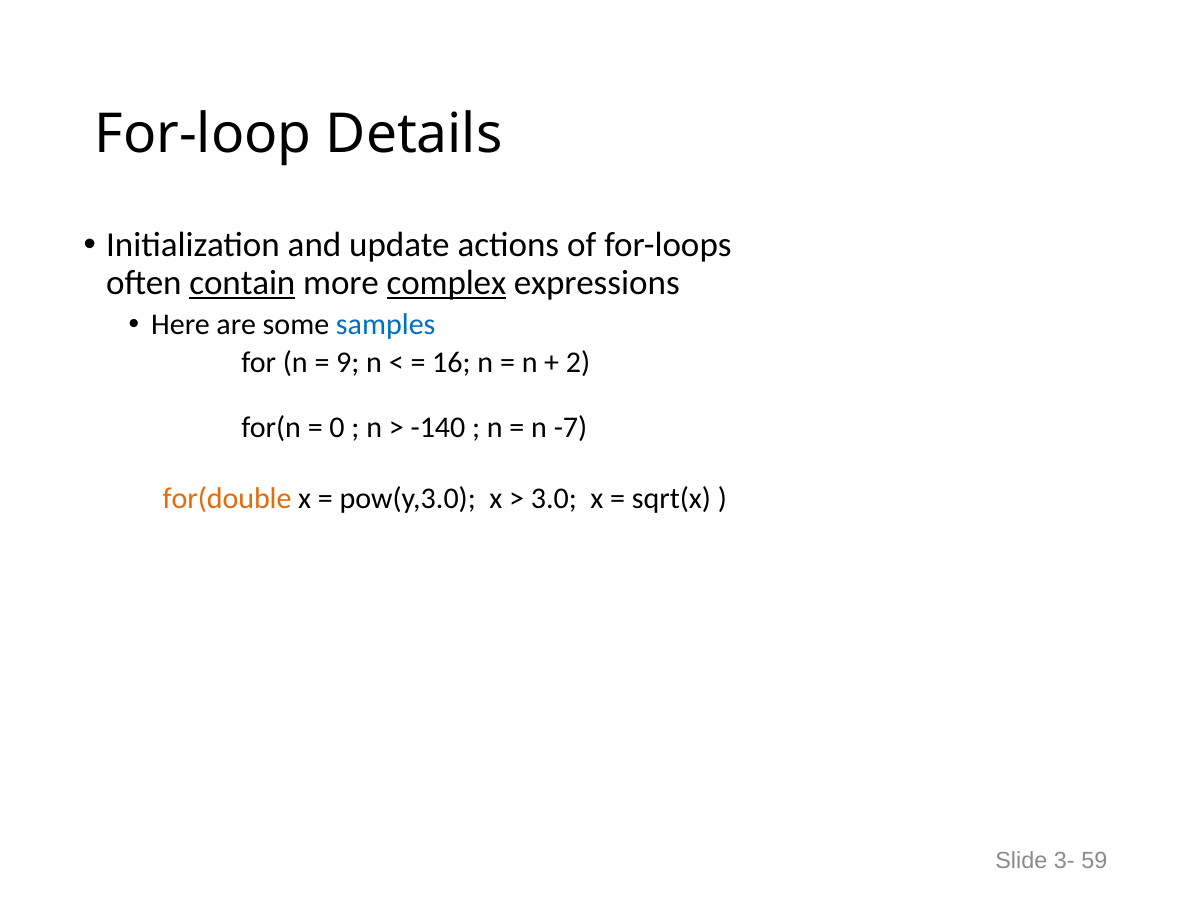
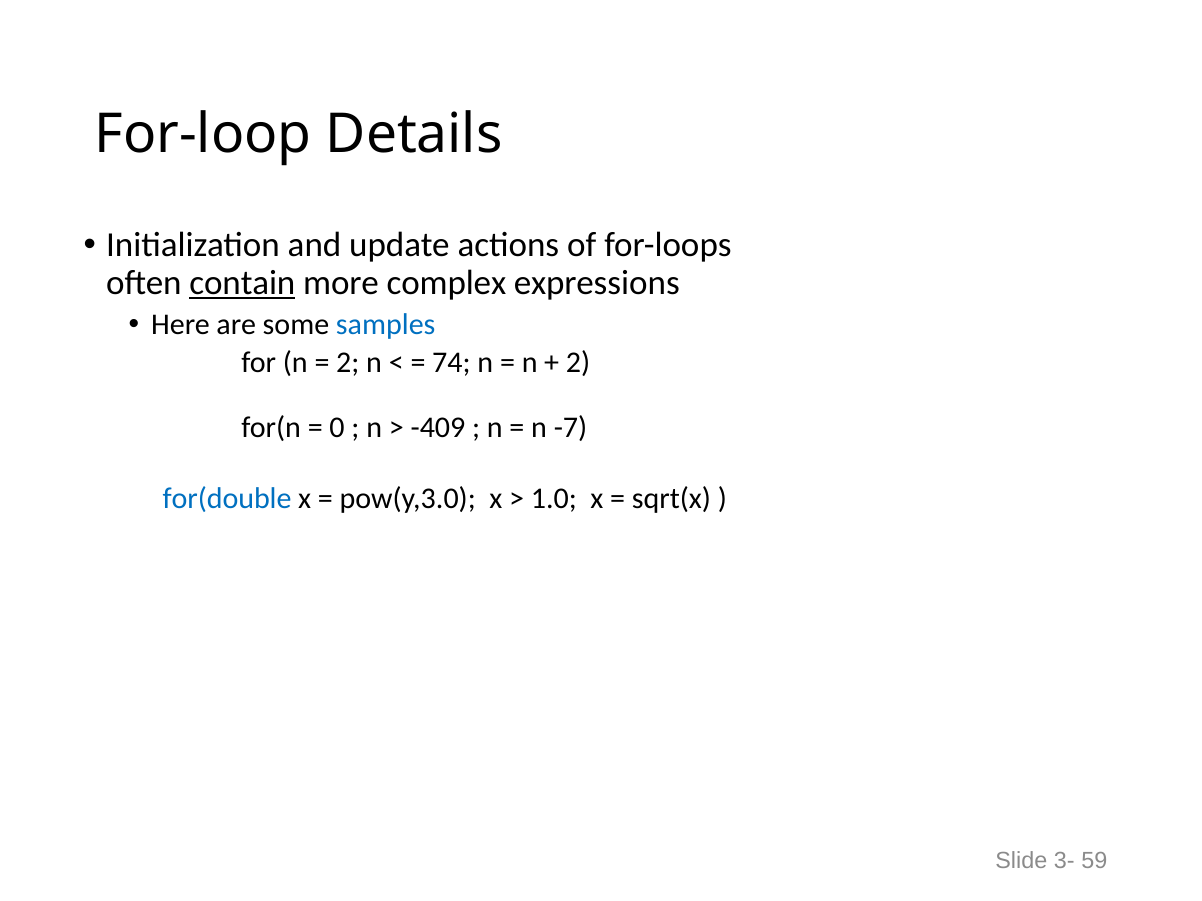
complex underline: present -> none
9 at (348, 363): 9 -> 2
16: 16 -> 74
-140: -140 -> -409
for(double colour: orange -> blue
3.0: 3.0 -> 1.0
